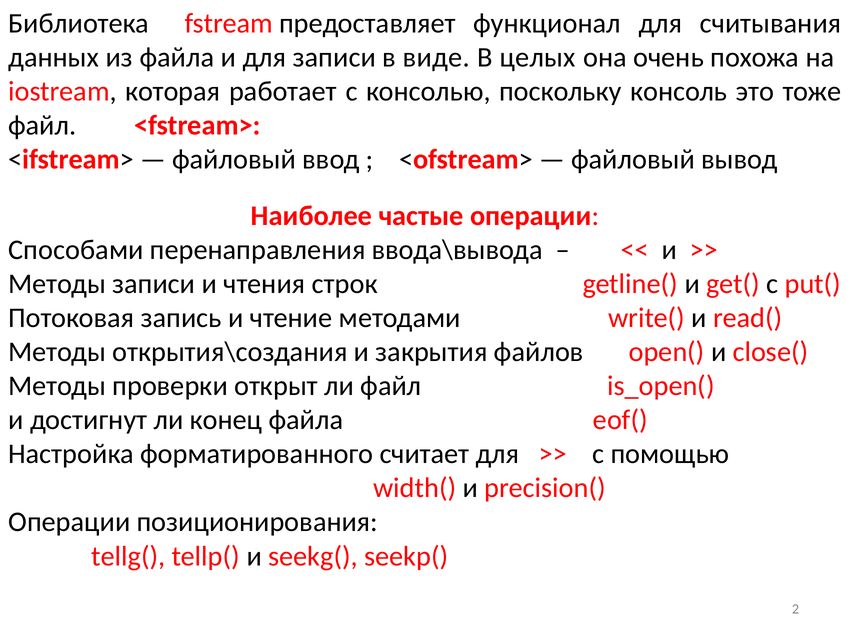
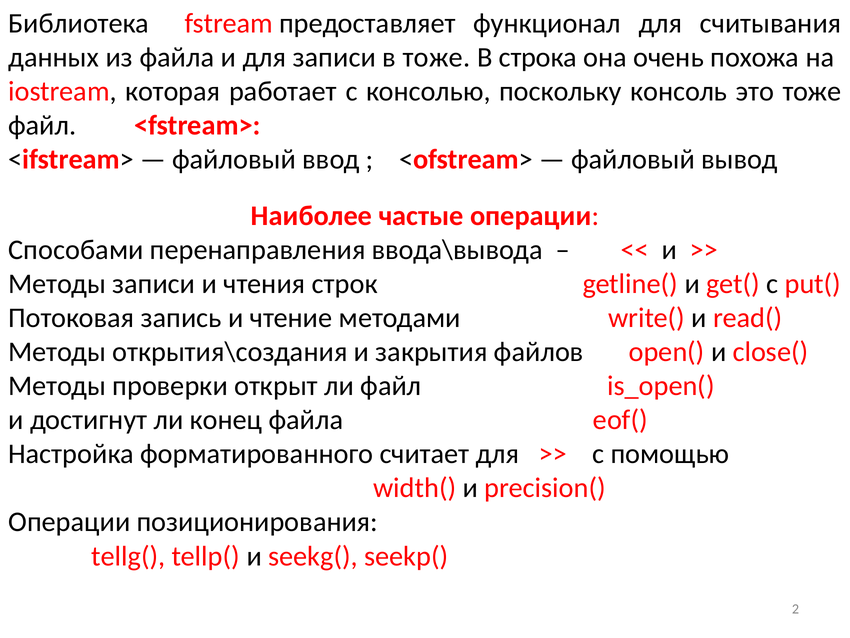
в виде: виде -> тоже
целых: целых -> строка
